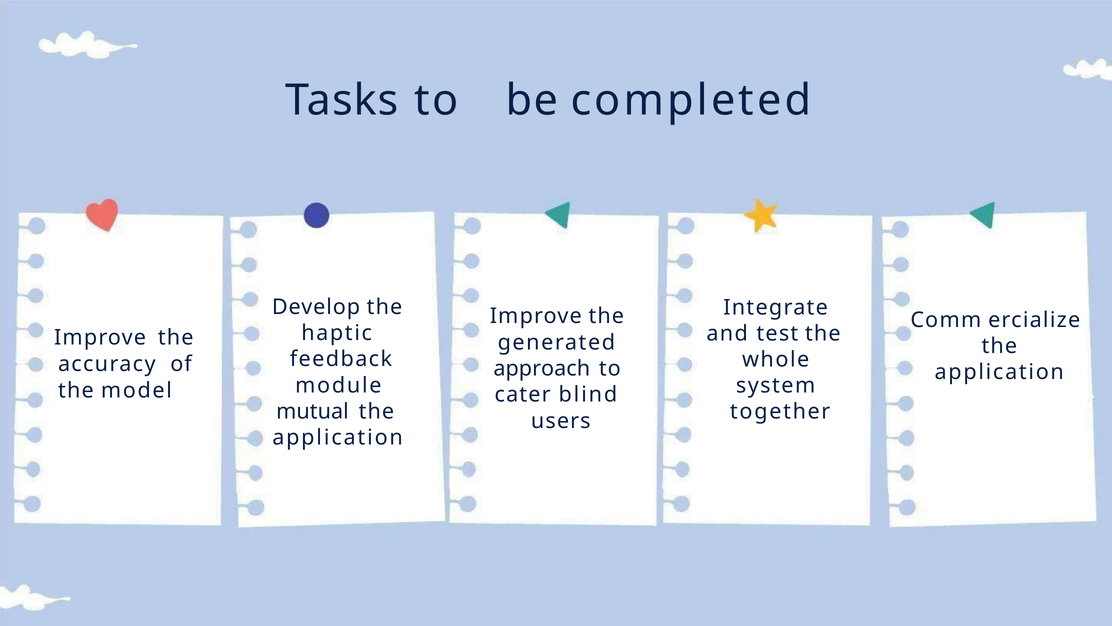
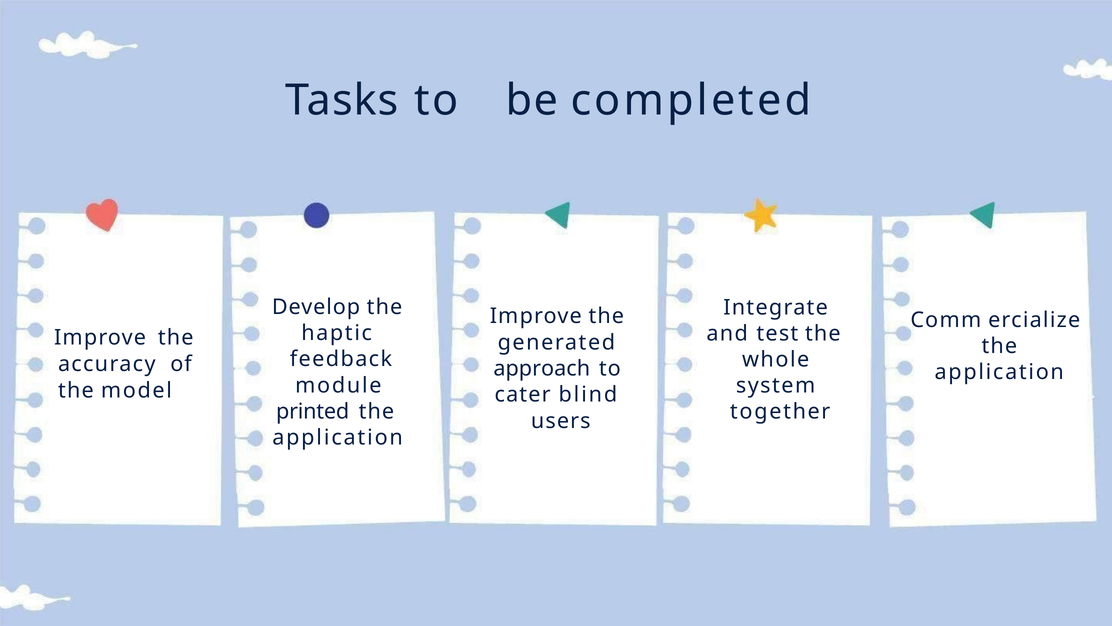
mutual: mutual -> printed
